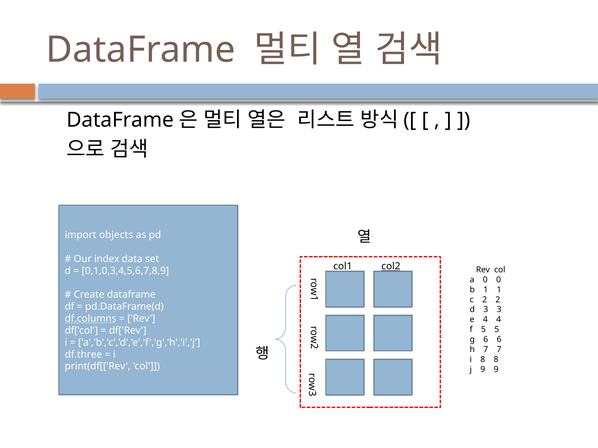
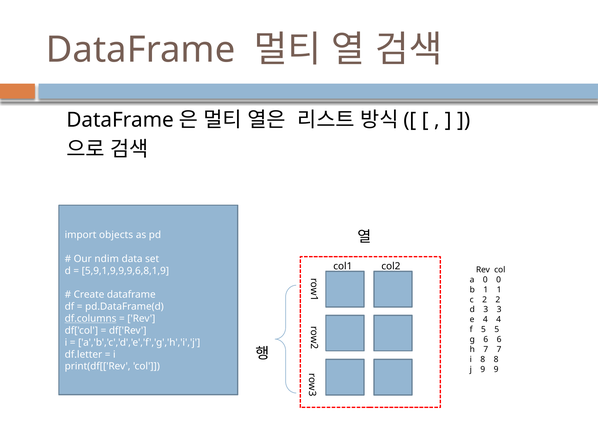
index: index -> ndim
col2 underline: present -> none
0,1,0,3,4,5,6,7,8,9: 0,1,0,3,4,5,6,7,8,9 -> 5,9,1,9,9,9,6,8,1,9
df.three: df.three -> df.letter
